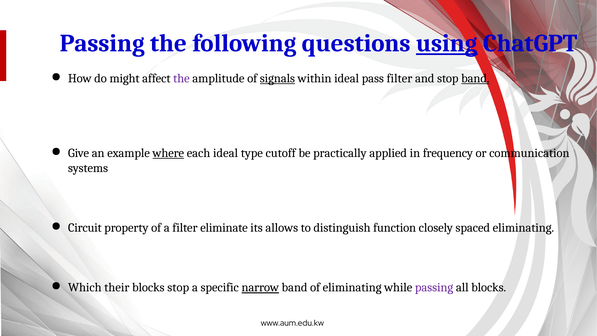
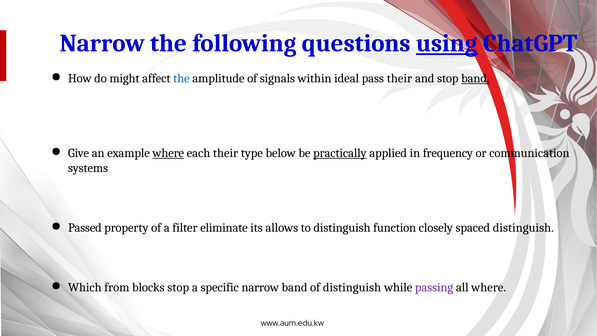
Passing at (102, 43): Passing -> Narrow
the at (181, 78) colour: purple -> blue
signals underline: present -> none
pass filter: filter -> their
each ideal: ideal -> their
cutoff: cutoff -> below
practically underline: none -> present
Circuit: Circuit -> Passed
spaced eliminating: eliminating -> distinguish
their: their -> from
narrow at (260, 287) underline: present -> none
of eliminating: eliminating -> distinguish
all blocks: blocks -> where
